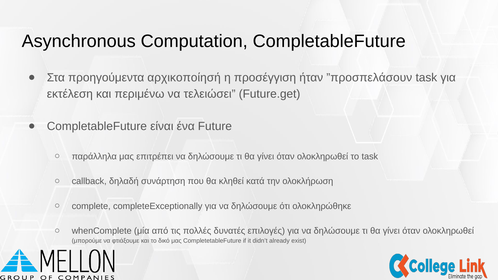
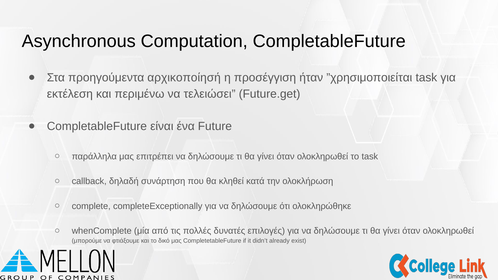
”προσπελάσουν: ”προσπελάσουν -> ”χρησιμοποιείται
